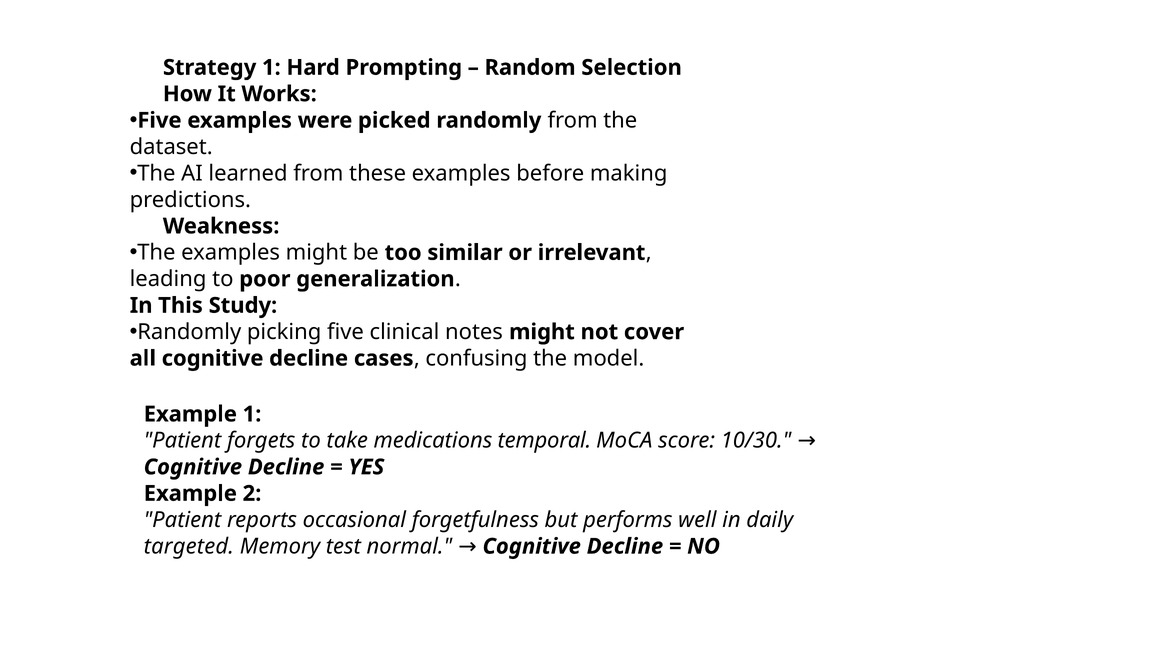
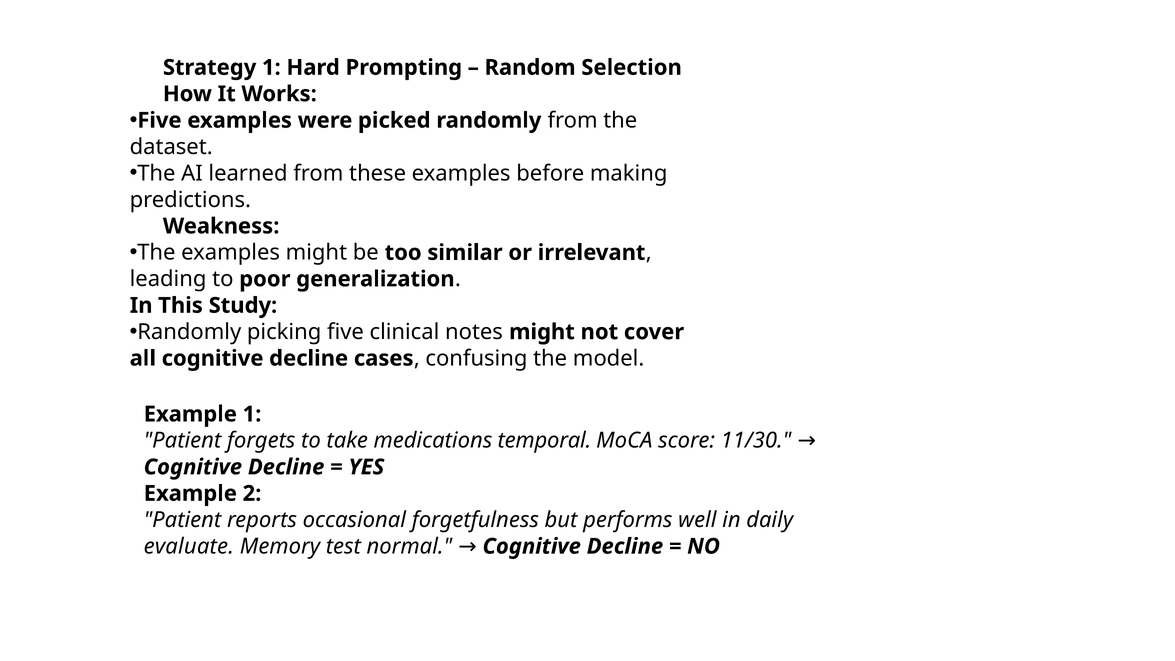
10/30: 10/30 -> 11/30
targeted: targeted -> evaluate
